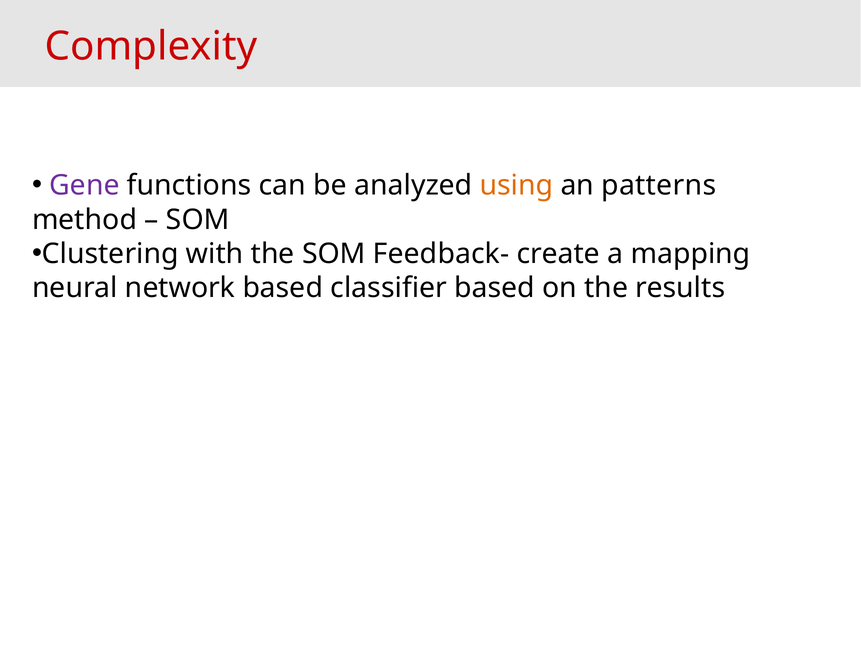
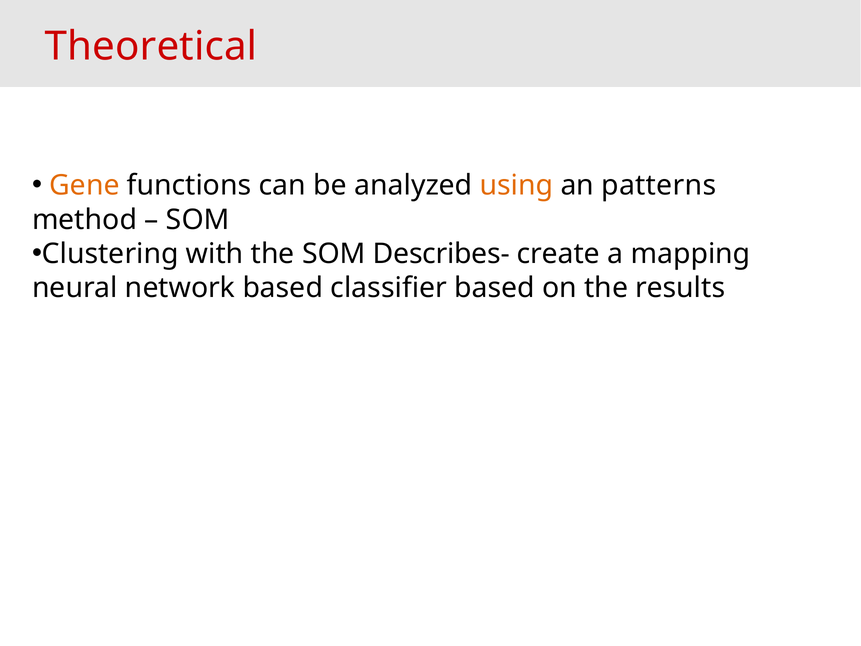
Complexity: Complexity -> Theoretical
Gene colour: purple -> orange
Feedback-: Feedback- -> Describes-
